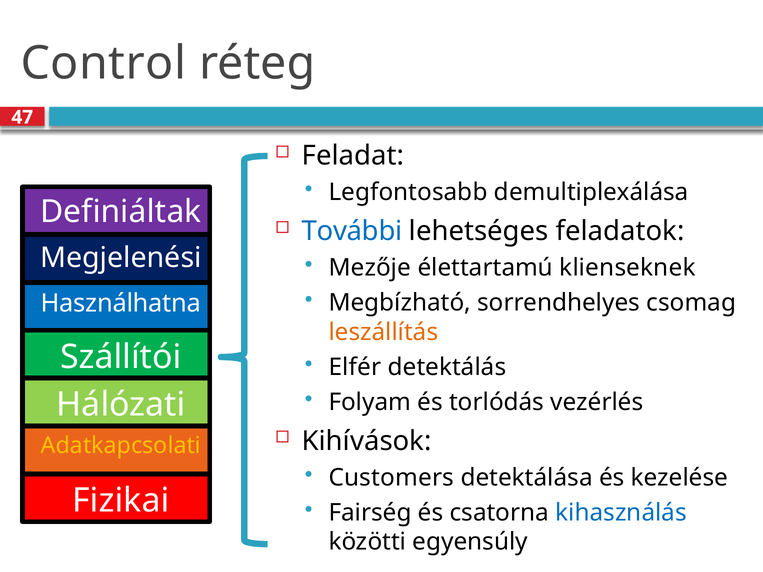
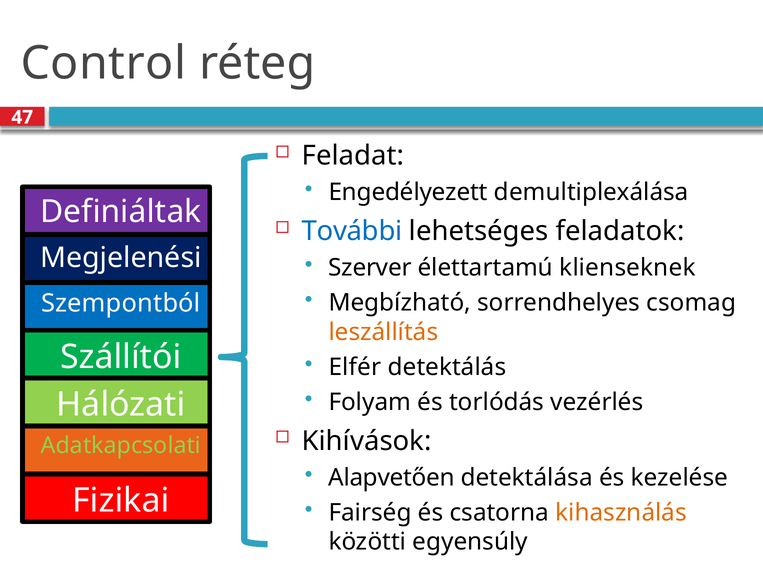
Legfontosabb: Legfontosabb -> Engedélyezett
Mezője: Mezője -> Szerver
Használhatna: Használhatna -> Szempontból
Adatkapcsolati colour: yellow -> light green
Customers: Customers -> Alapvetően
kihasználás colour: blue -> orange
